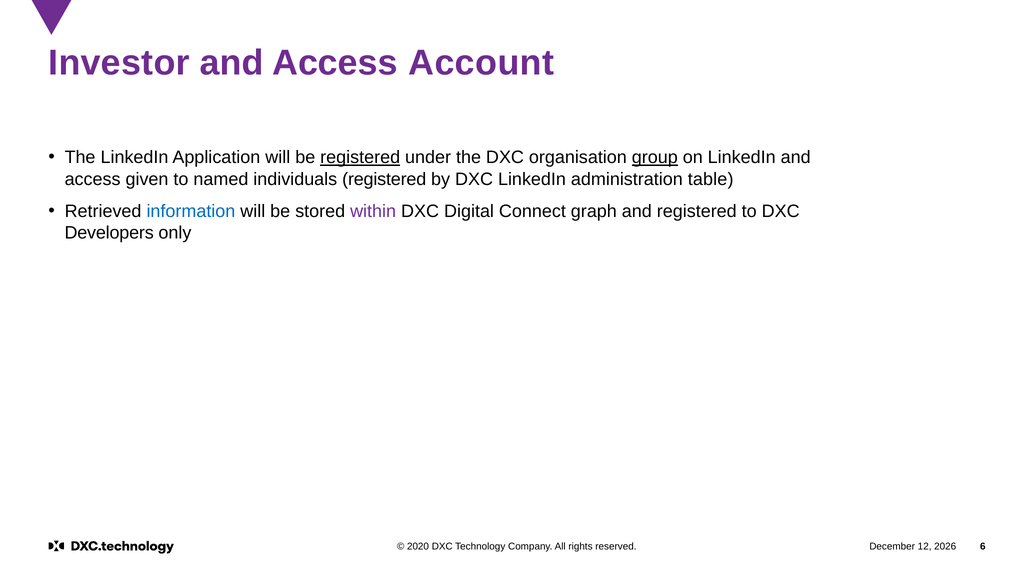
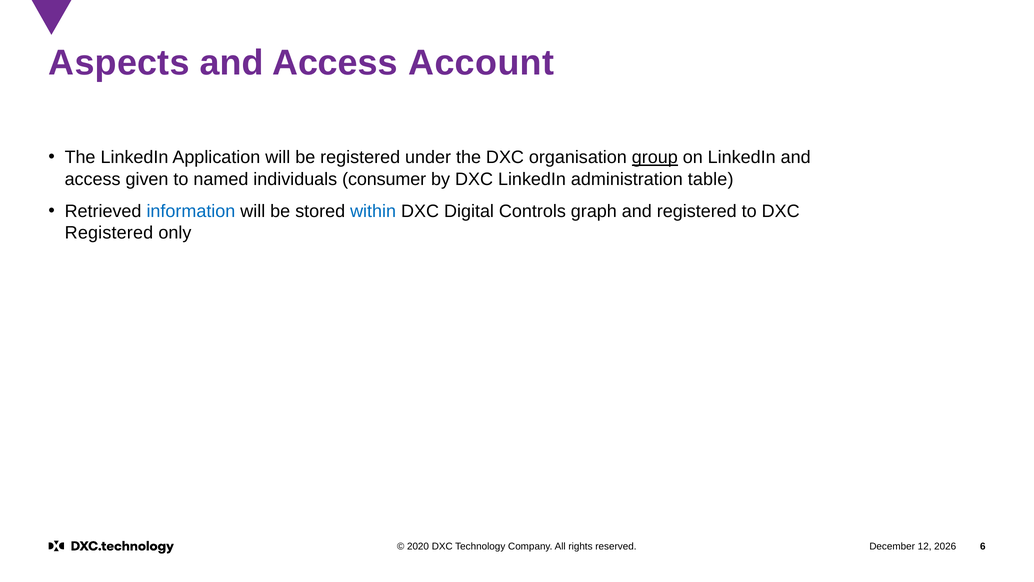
Investor: Investor -> Aspects
registered at (360, 157) underline: present -> none
individuals registered: registered -> consumer
within colour: purple -> blue
Connect: Connect -> Controls
Developers at (109, 233): Developers -> Registered
